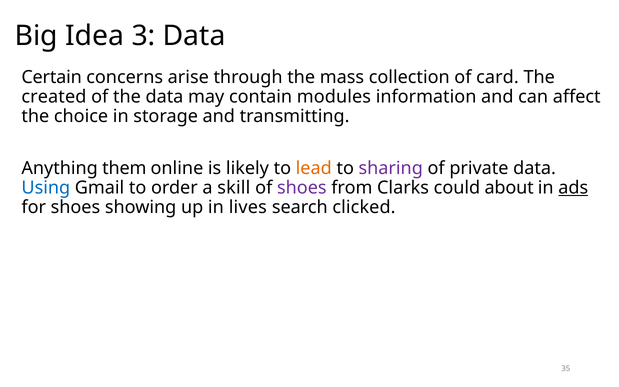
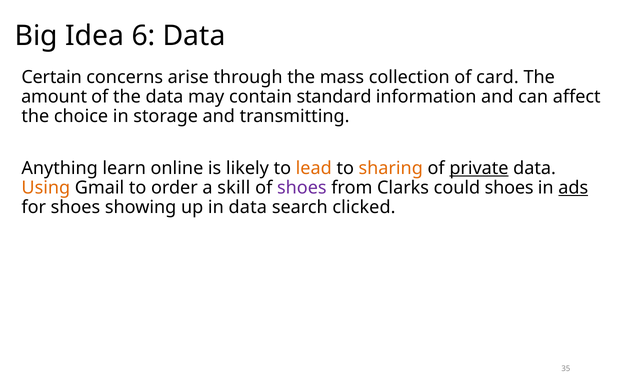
3: 3 -> 6
created: created -> amount
modules: modules -> standard
them: them -> learn
sharing colour: purple -> orange
private underline: none -> present
Using colour: blue -> orange
could about: about -> shoes
in lives: lives -> data
